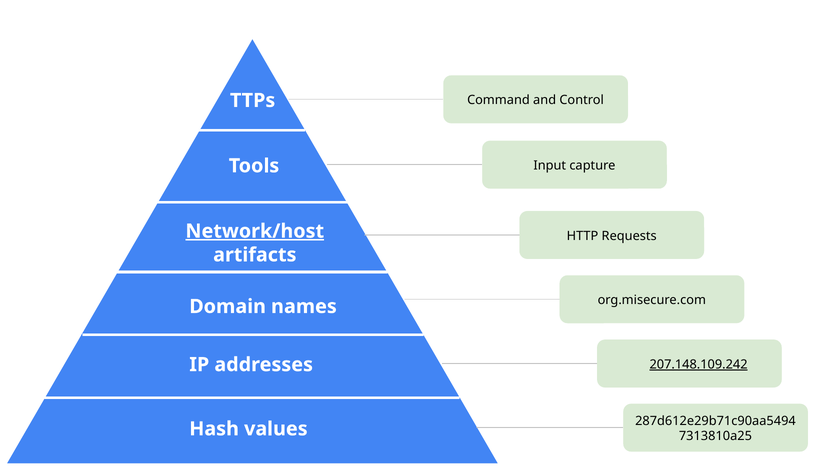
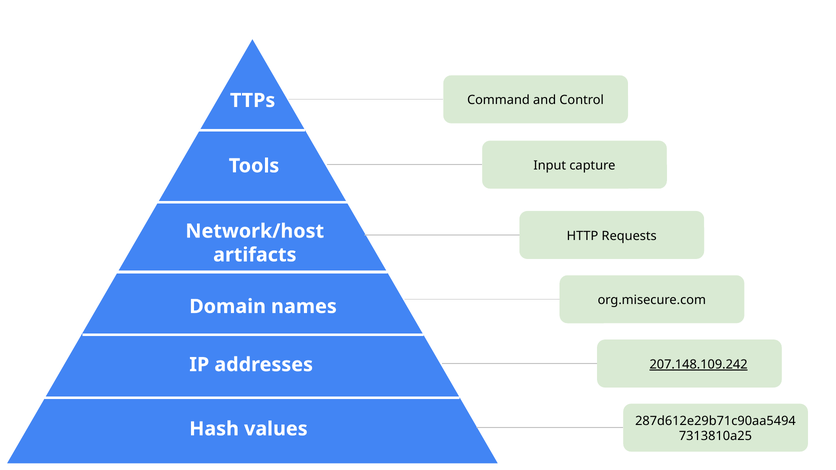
Network/host underline: present -> none
